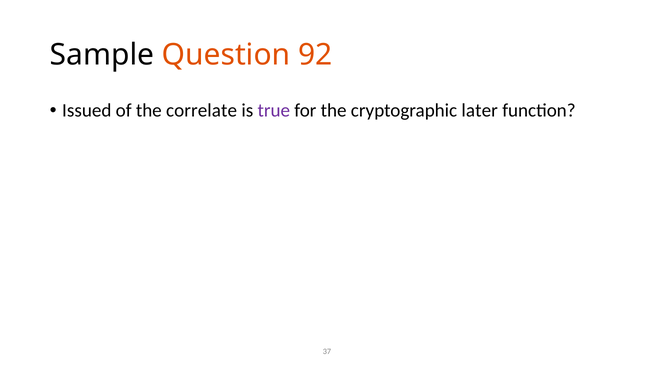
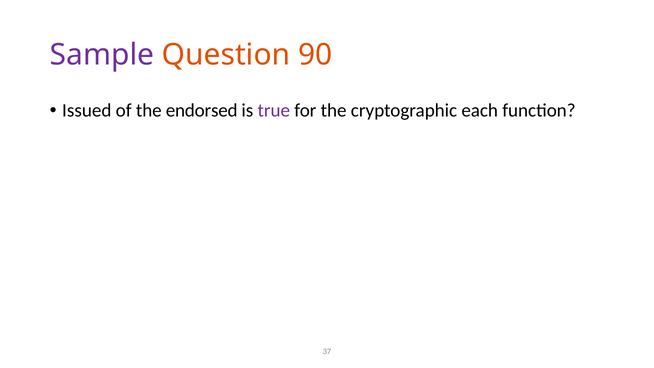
Sample colour: black -> purple
92: 92 -> 90
correlate: correlate -> endorsed
later: later -> each
